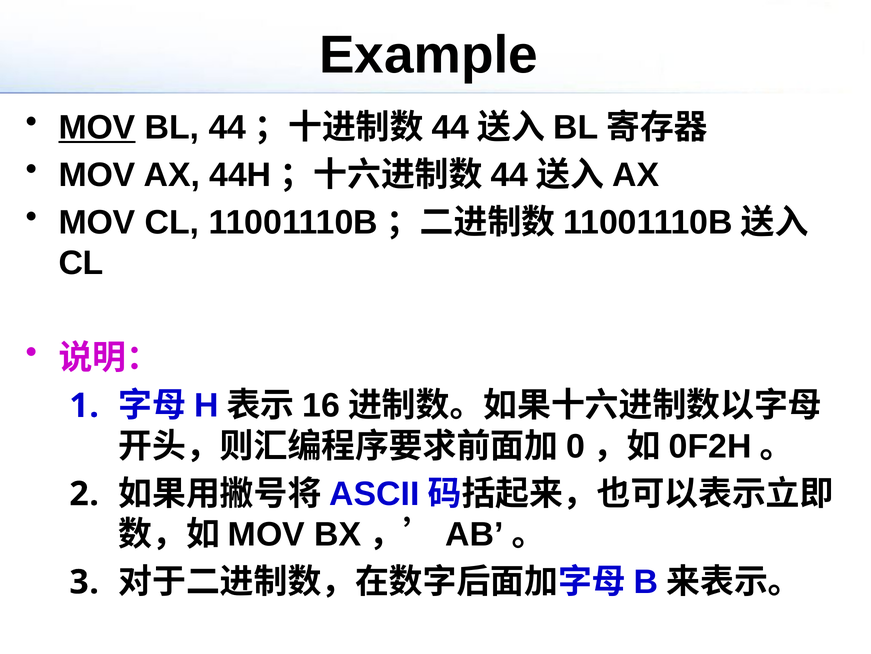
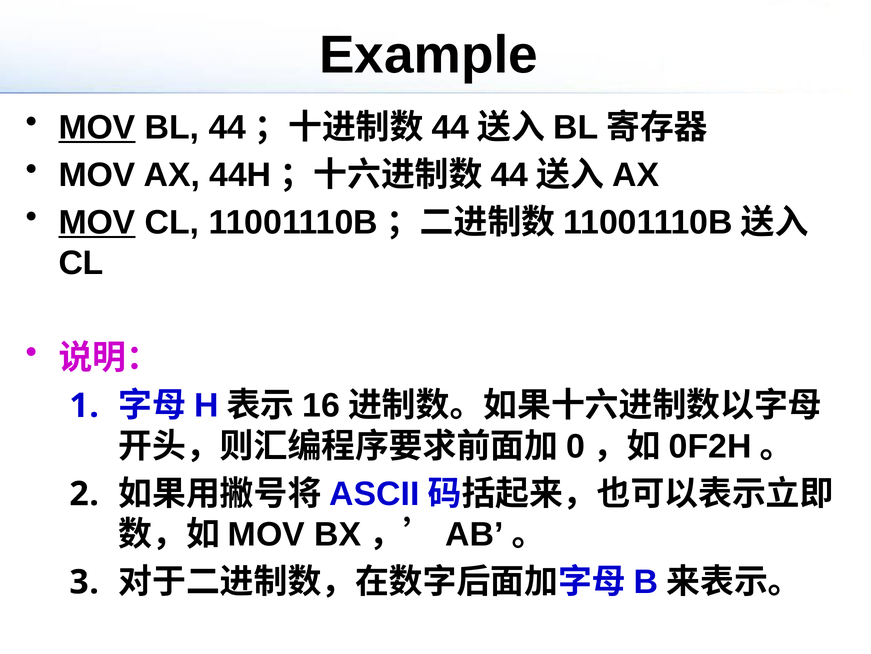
MOV at (97, 222) underline: none -> present
